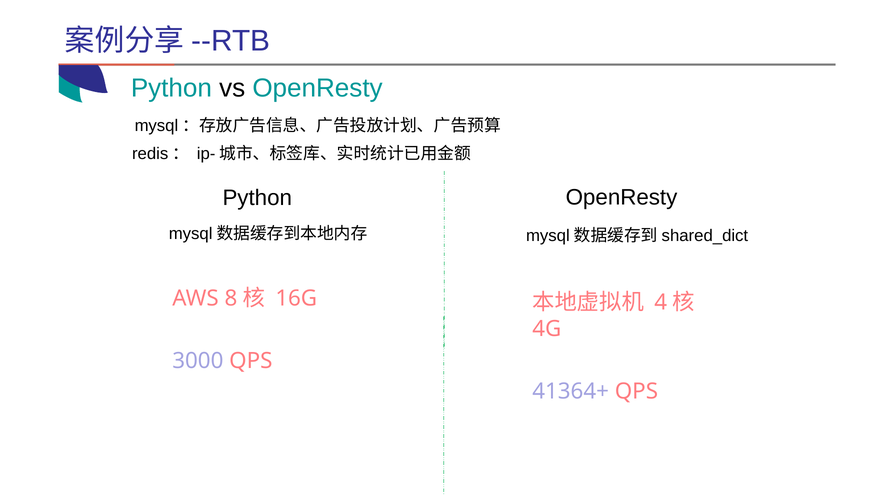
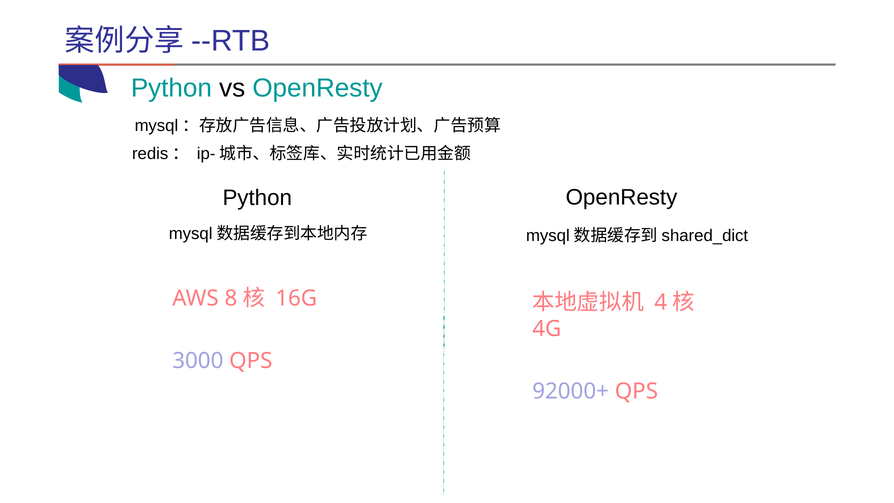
41364+: 41364+ -> 92000+
